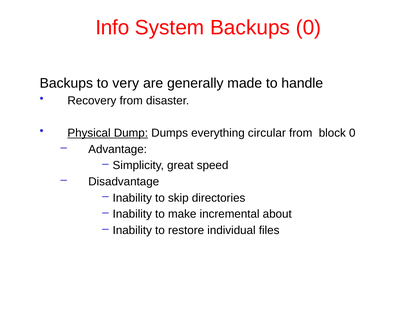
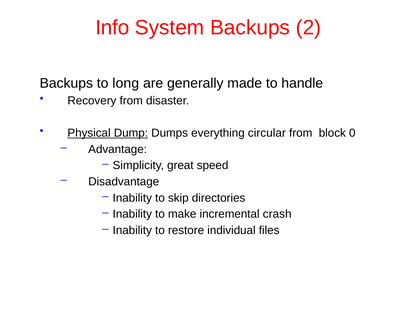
Backups 0: 0 -> 2
very: very -> long
about: about -> crash
